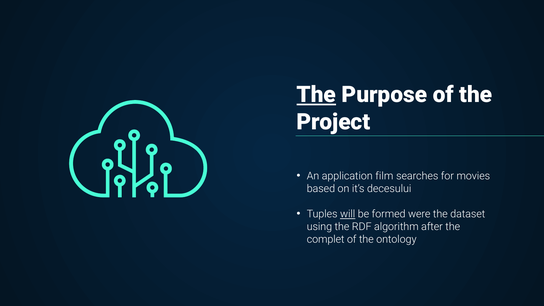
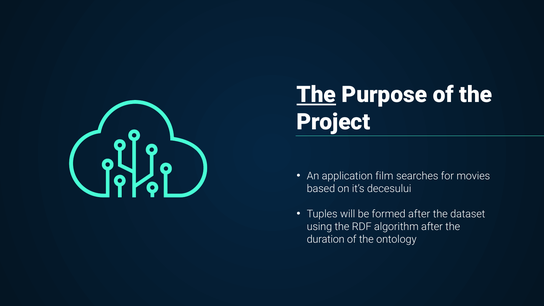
will underline: present -> none
formed were: were -> after
complet: complet -> duration
